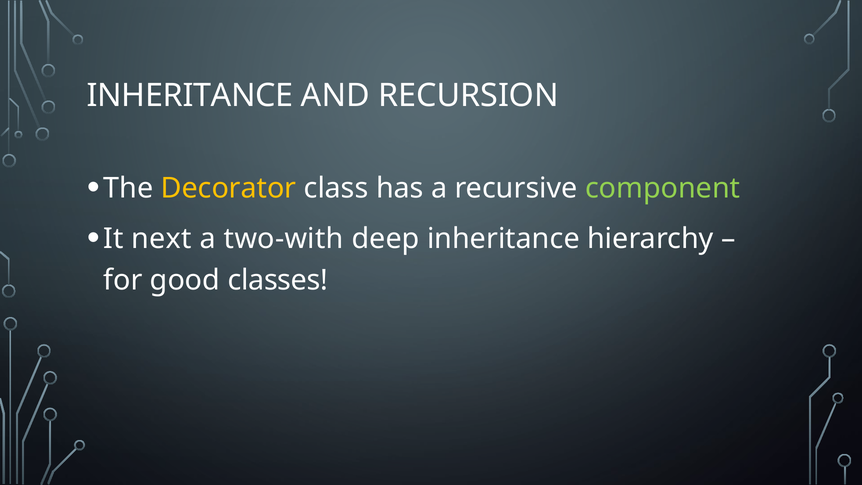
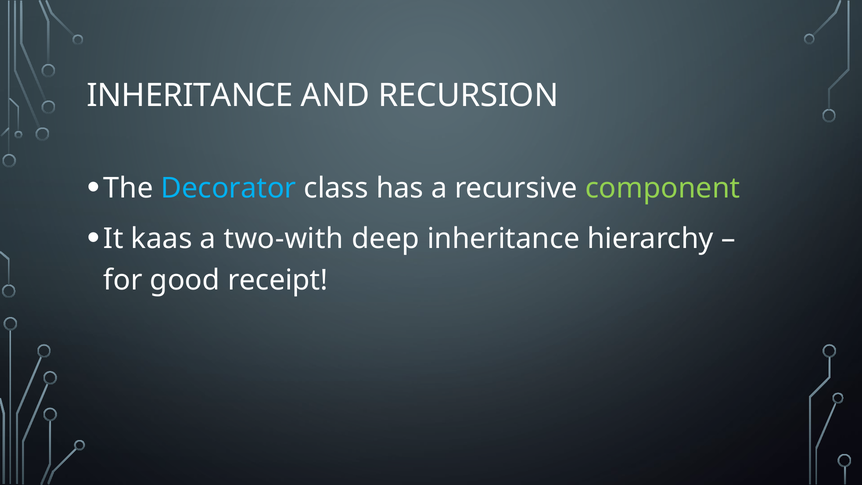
Decorator colour: yellow -> light blue
next: next -> kaas
classes: classes -> receipt
